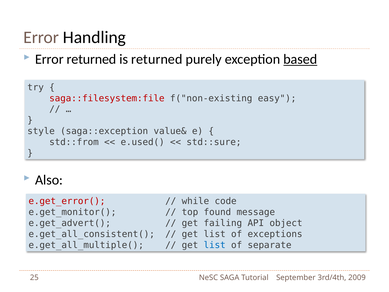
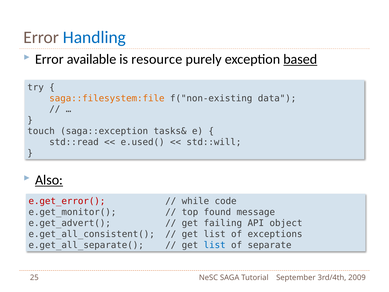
Handling colour: black -> blue
Error returned: returned -> available
is returned: returned -> resource
saga::filesystem:file colour: red -> orange
easy: easy -> data
style: style -> touch
value&: value& -> tasks&
std::from: std::from -> std::read
std::sure: std::sure -> std::will
Also underline: none -> present
e.get_all_multiple(: e.get_all_multiple( -> e.get_all_separate(
